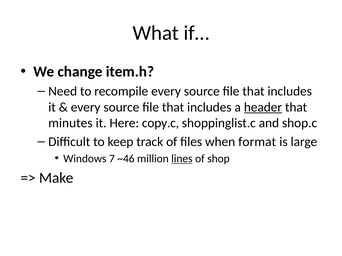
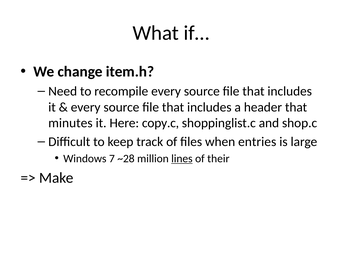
header underline: present -> none
format: format -> entries
~46: ~46 -> ~28
shop: shop -> their
